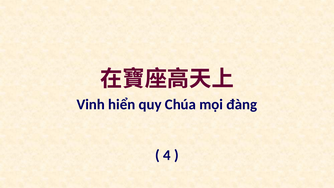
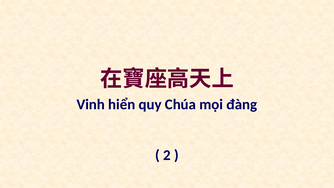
4: 4 -> 2
